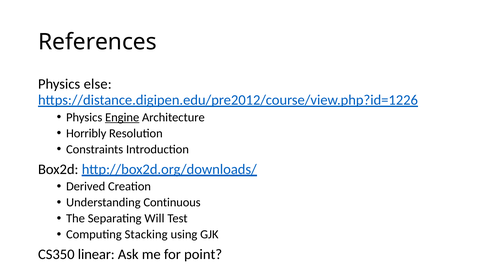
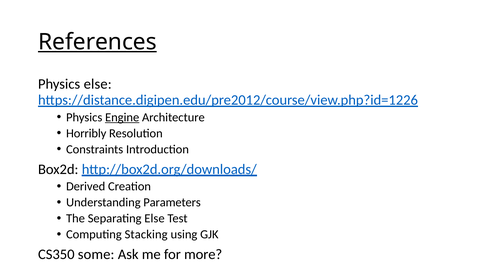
References underline: none -> present
Continuous: Continuous -> Parameters
Separating Will: Will -> Else
linear: linear -> some
point: point -> more
